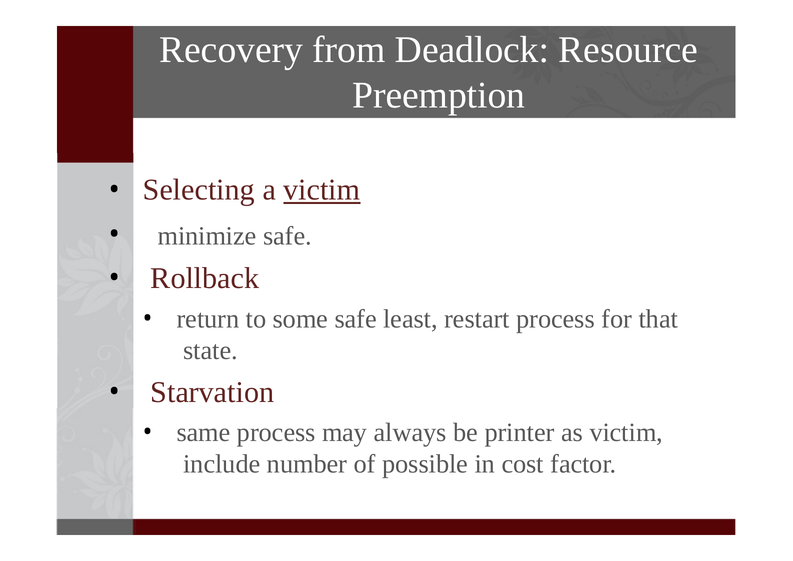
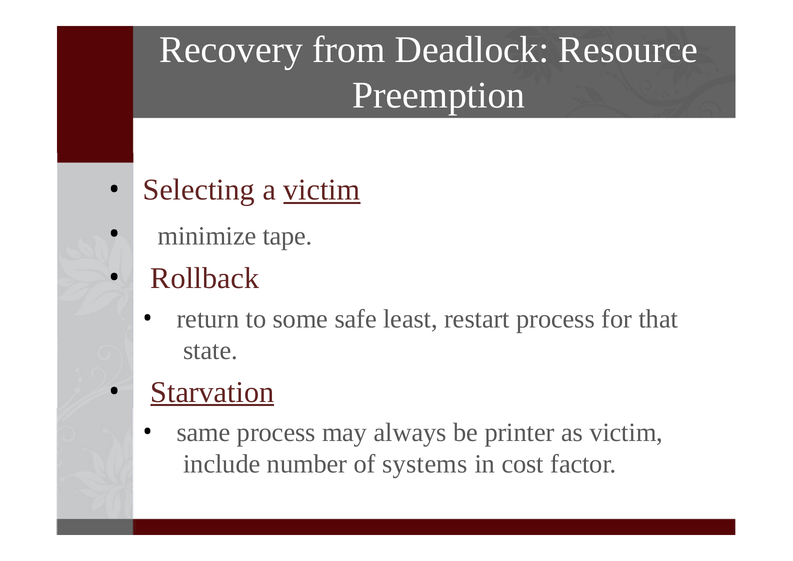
minimize safe: safe -> tape
Starvation underline: none -> present
possible: possible -> systems
